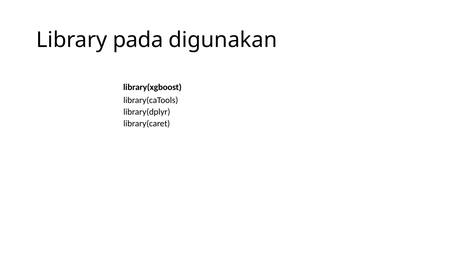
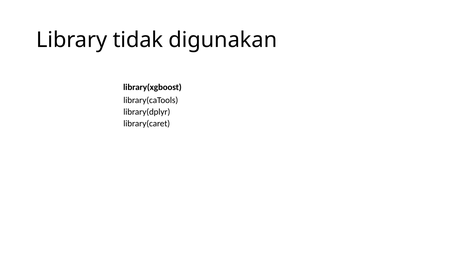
pada: pada -> tidak
